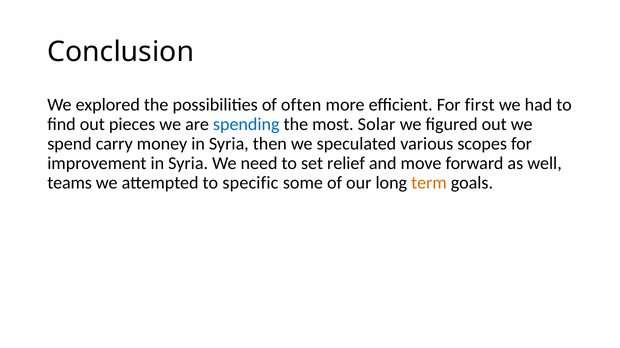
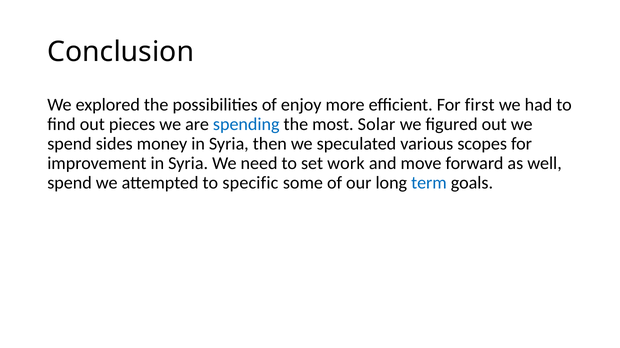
often: often -> enjoy
carry: carry -> sides
relief: relief -> work
teams at (70, 183): teams -> spend
term colour: orange -> blue
